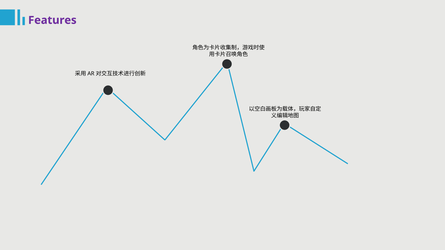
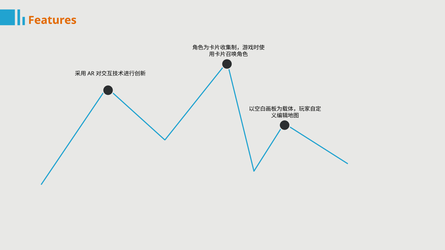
Features colour: purple -> orange
